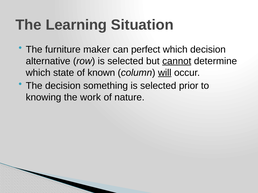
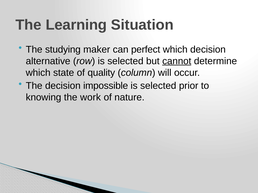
furniture: furniture -> studying
known: known -> quality
will underline: present -> none
something: something -> impossible
